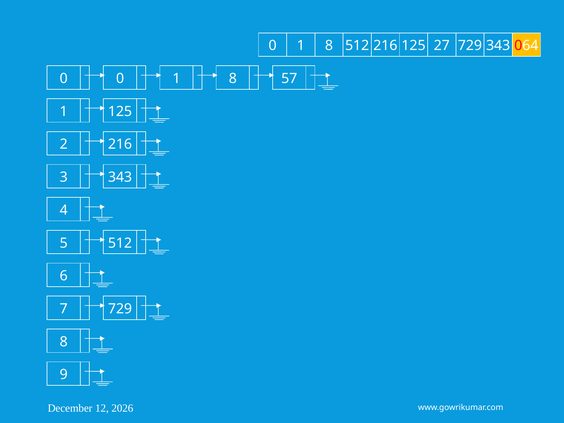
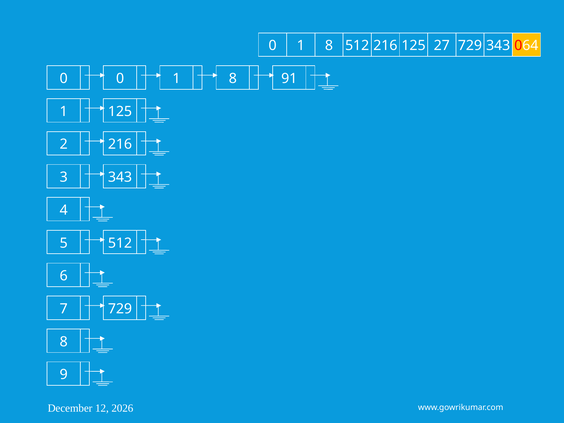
57: 57 -> 91
